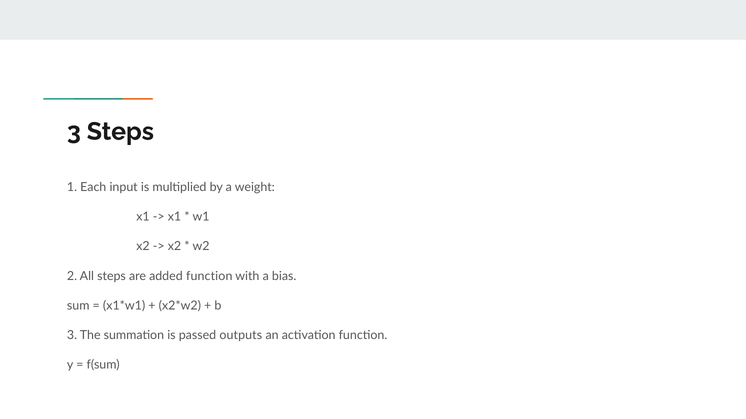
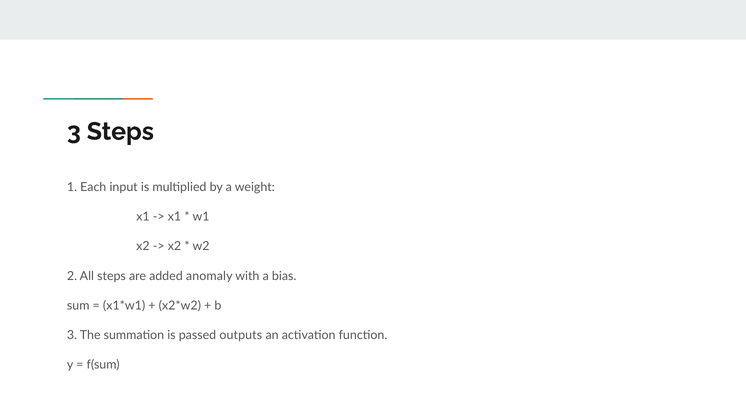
added function: function -> anomaly
